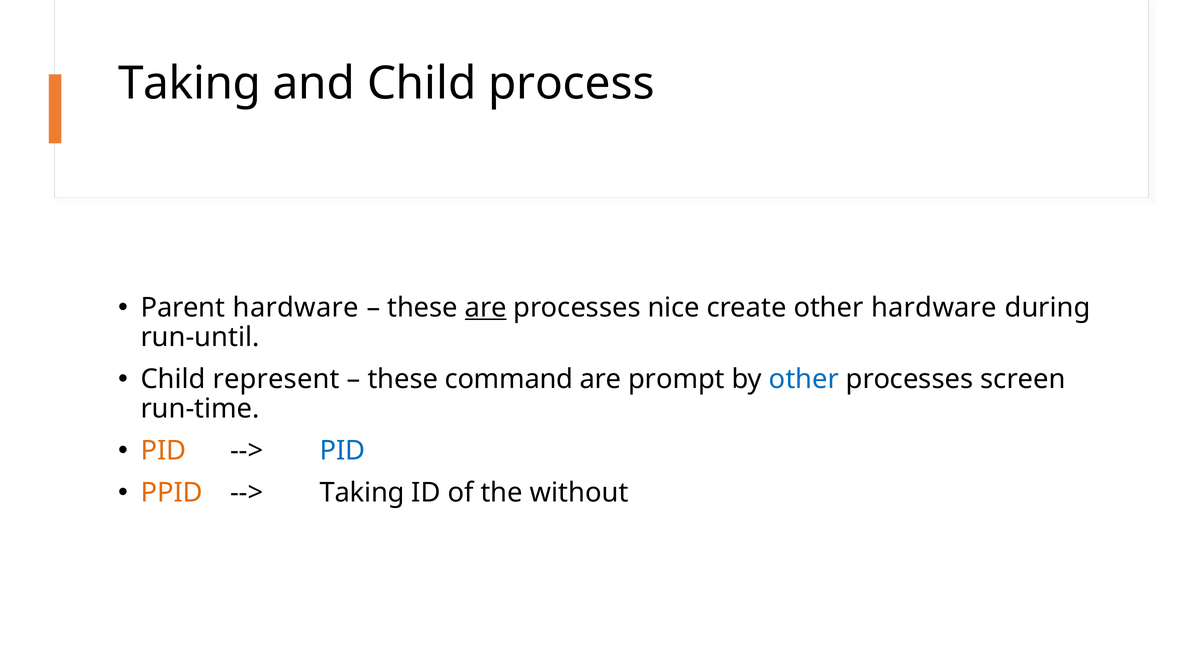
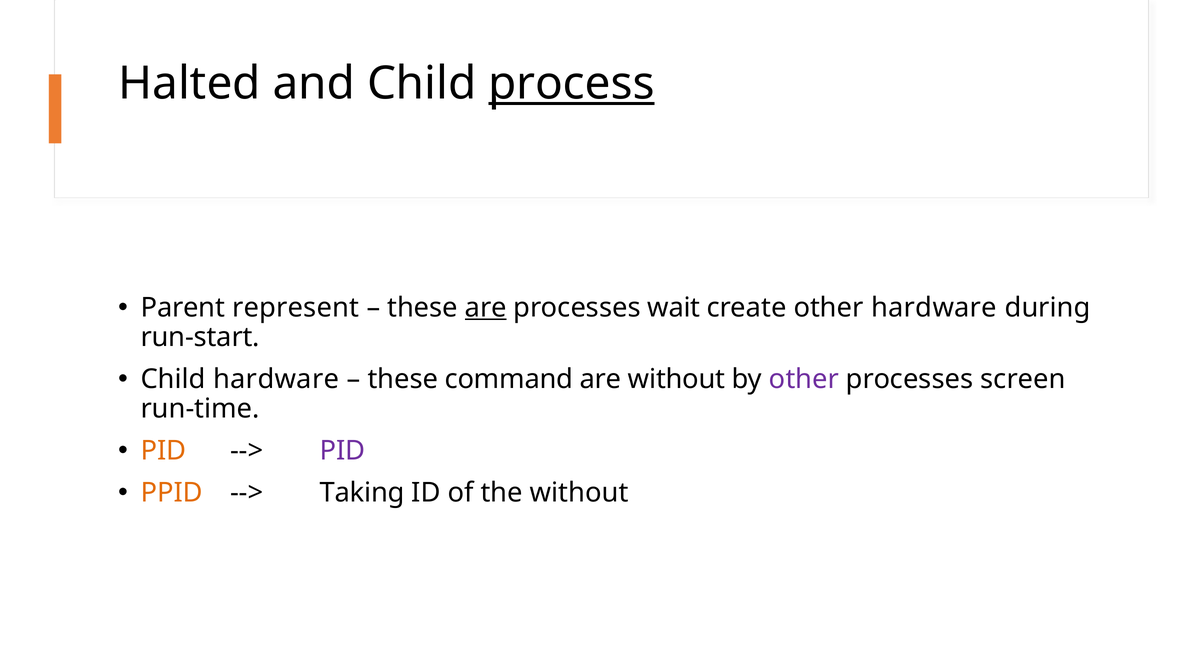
Taking at (190, 84): Taking -> Halted
process underline: none -> present
Parent hardware: hardware -> represent
nice: nice -> wait
run-until: run-until -> run-start
Child represent: represent -> hardware
are prompt: prompt -> without
other at (804, 379) colour: blue -> purple
PID at (343, 450) colour: blue -> purple
